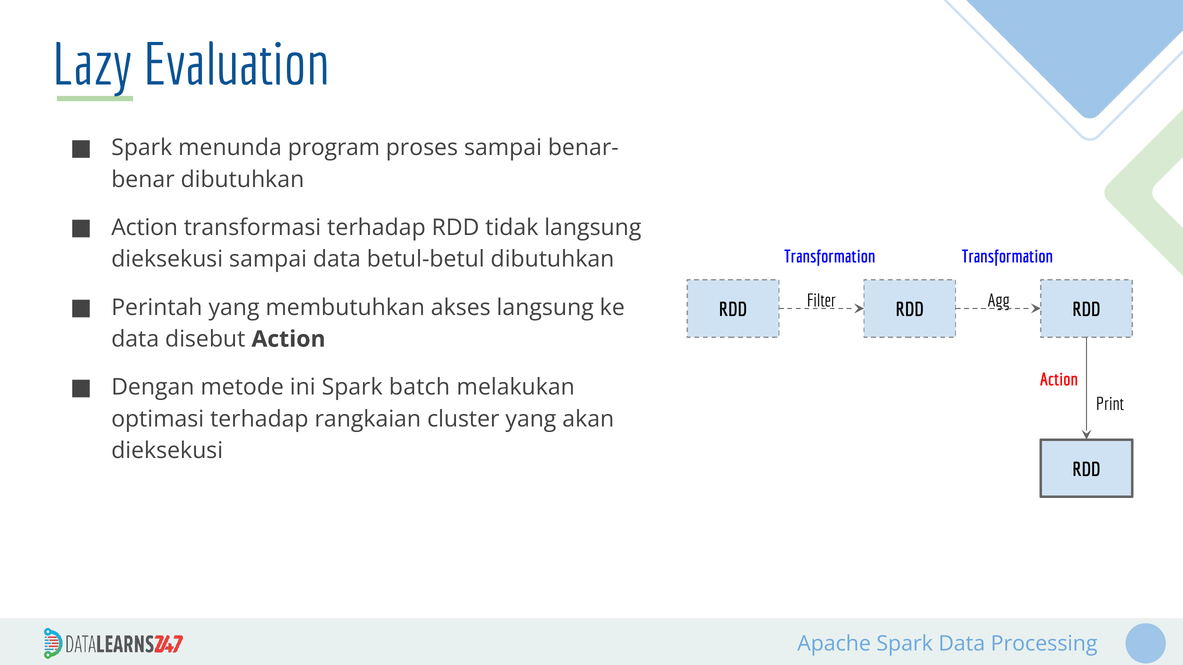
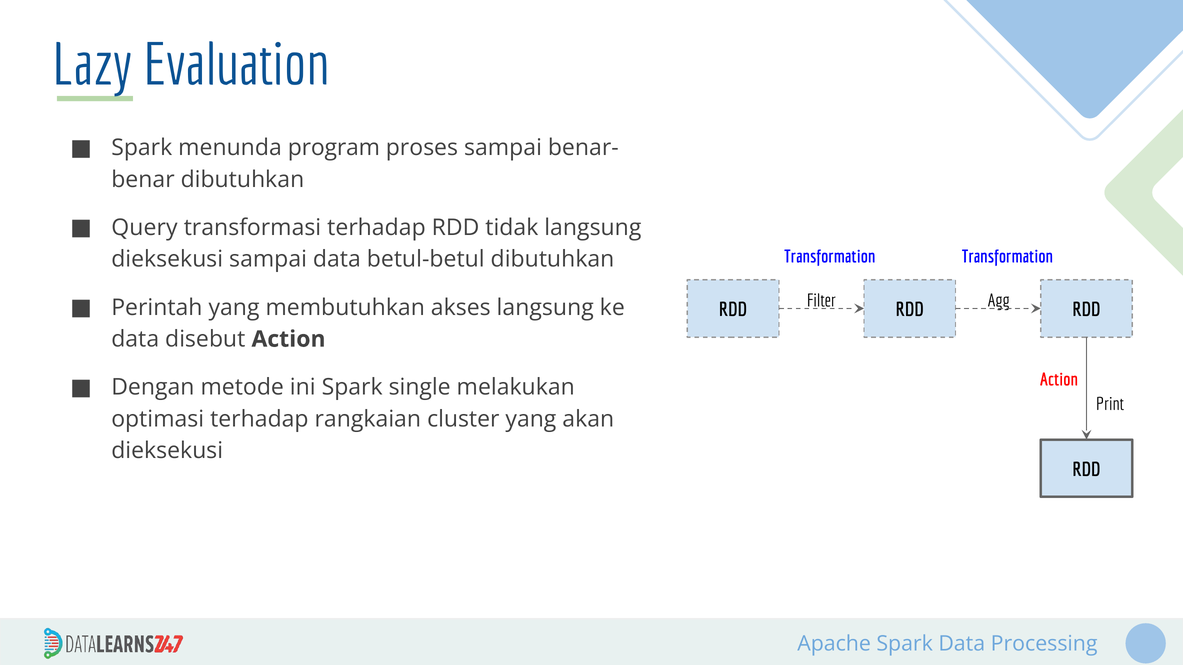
Action at (145, 228): Action -> Query
batch: batch -> single
